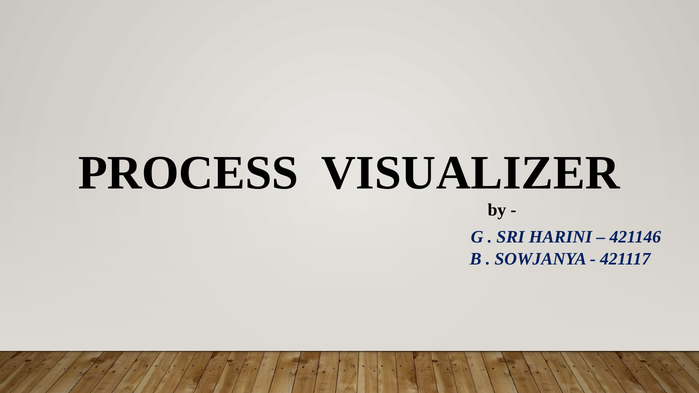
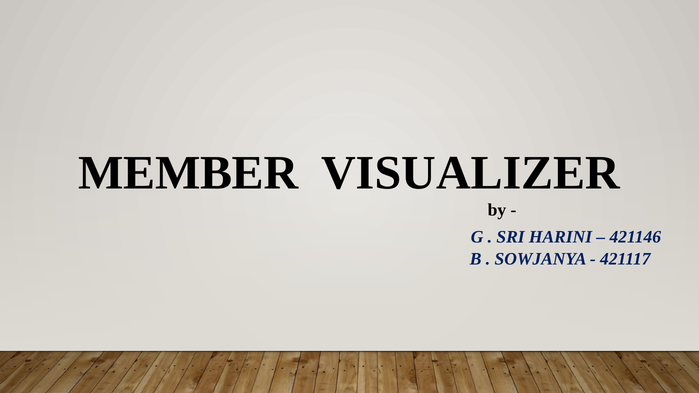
PROCESS: PROCESS -> MEMBER
